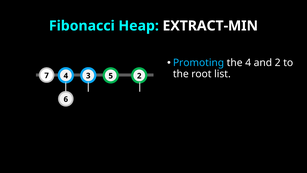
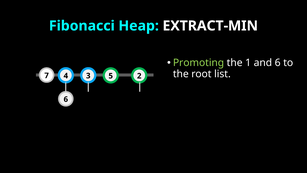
Promoting colour: light blue -> light green
the 4: 4 -> 1
and 2: 2 -> 6
